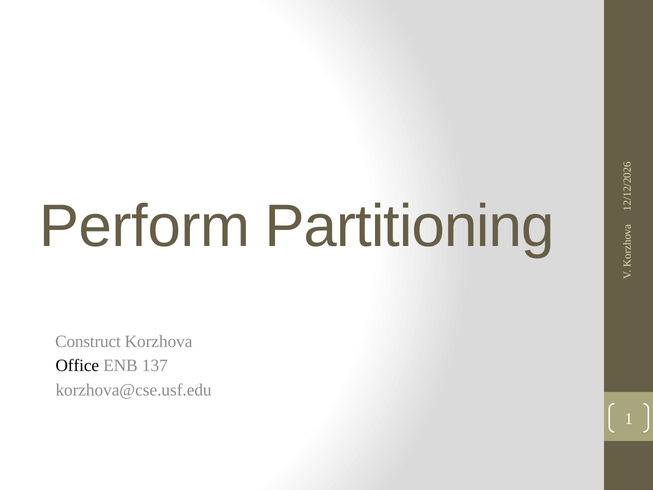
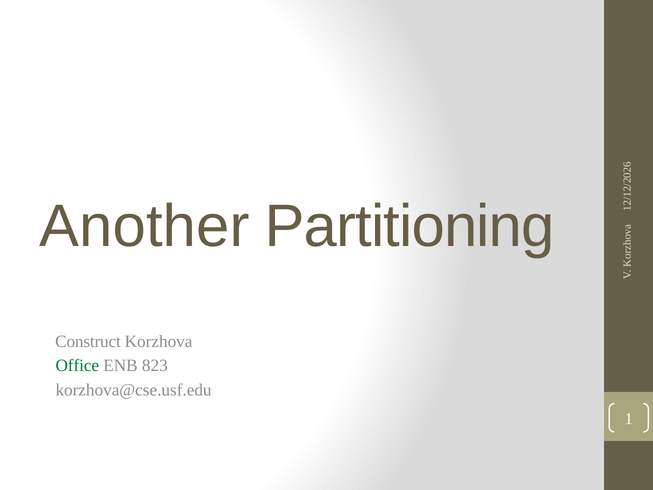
Perform: Perform -> Another
Office colour: black -> green
137: 137 -> 823
